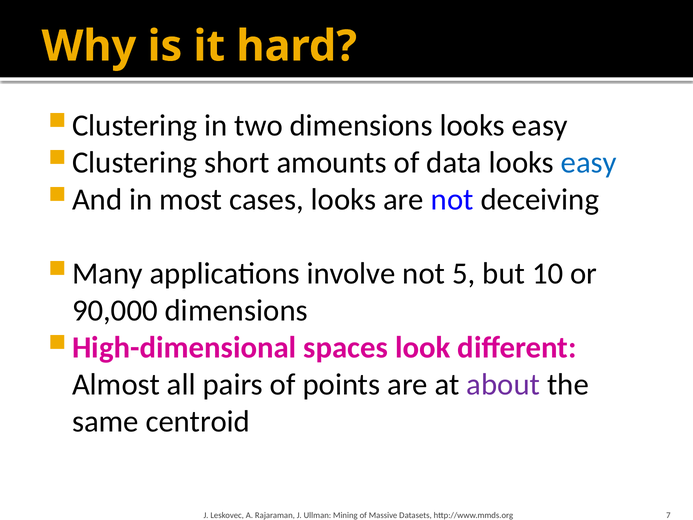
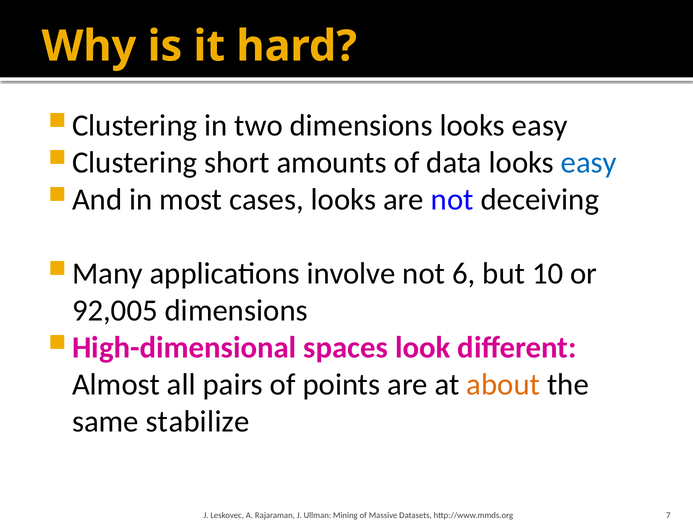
5: 5 -> 6
90,000: 90,000 -> 92,005
about colour: purple -> orange
centroid: centroid -> stabilize
